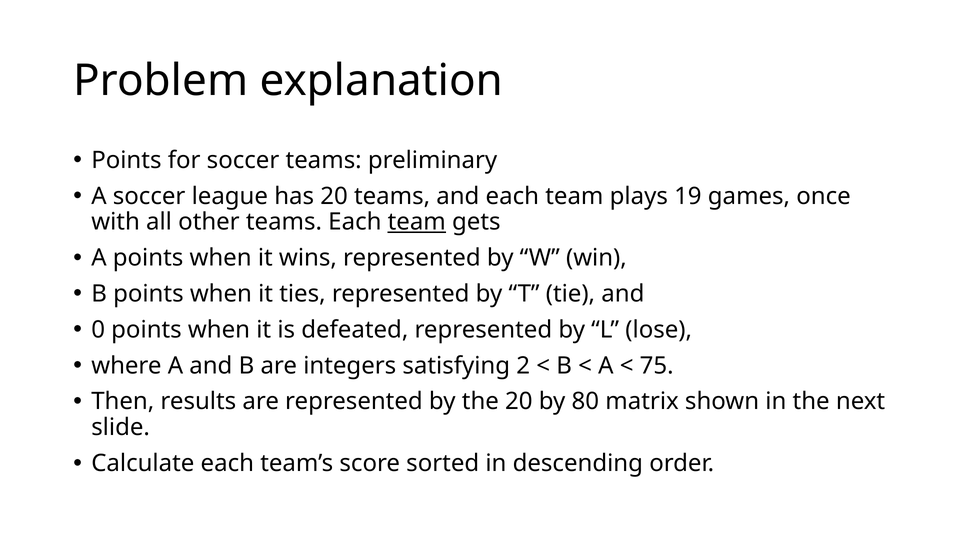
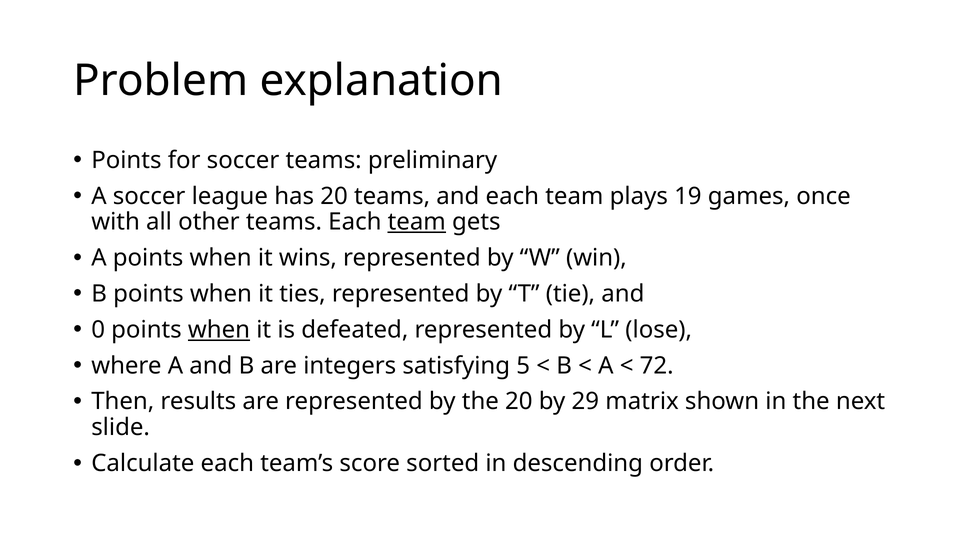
when at (219, 330) underline: none -> present
2: 2 -> 5
75: 75 -> 72
80: 80 -> 29
